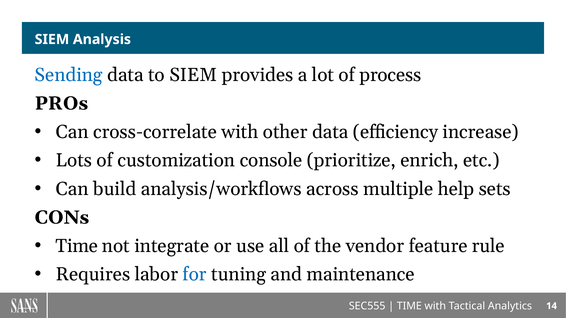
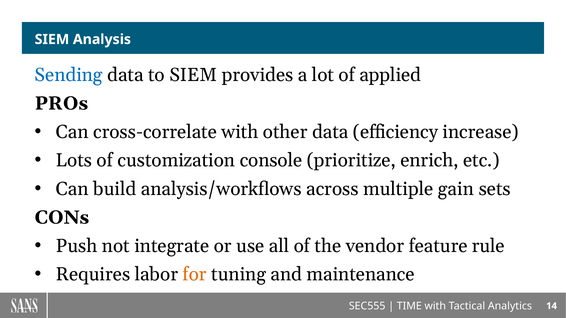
process: process -> applied
help: help -> gain
Time at (77, 246): Time -> Push
for colour: blue -> orange
